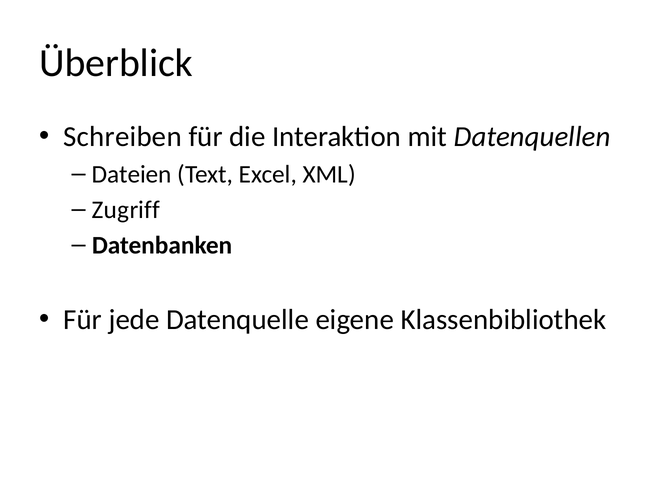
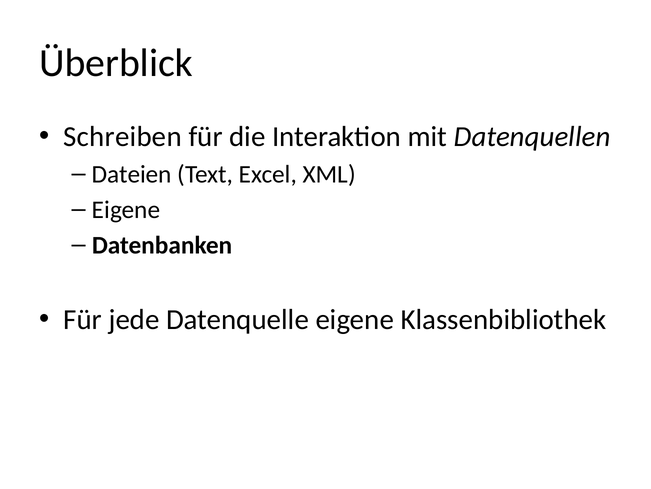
Zugriff at (126, 209): Zugriff -> Eigene
